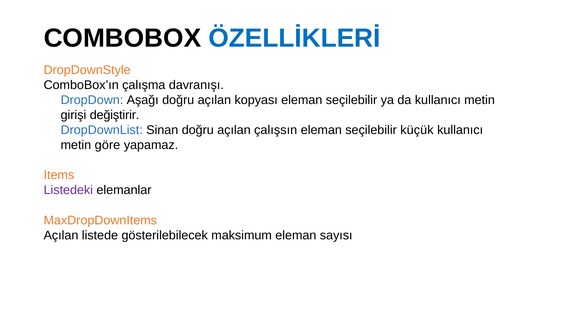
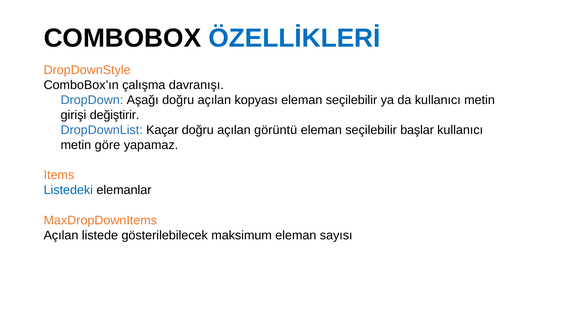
Sinan: Sinan -> Kaçar
çalışsın: çalışsın -> görüntü
küçük: küçük -> başlar
Listedeki colour: purple -> blue
